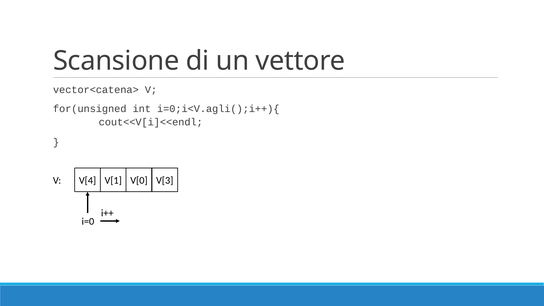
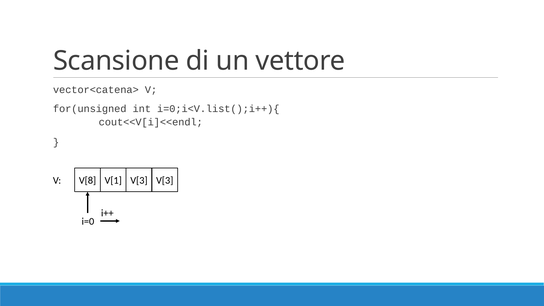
i=0;i<V.agli();i++){: i=0;i<V.agli();i++){ -> i=0;i<V.list();i++){
V[4: V[4 -> V[8
V[1 V[0: V[0 -> V[3
